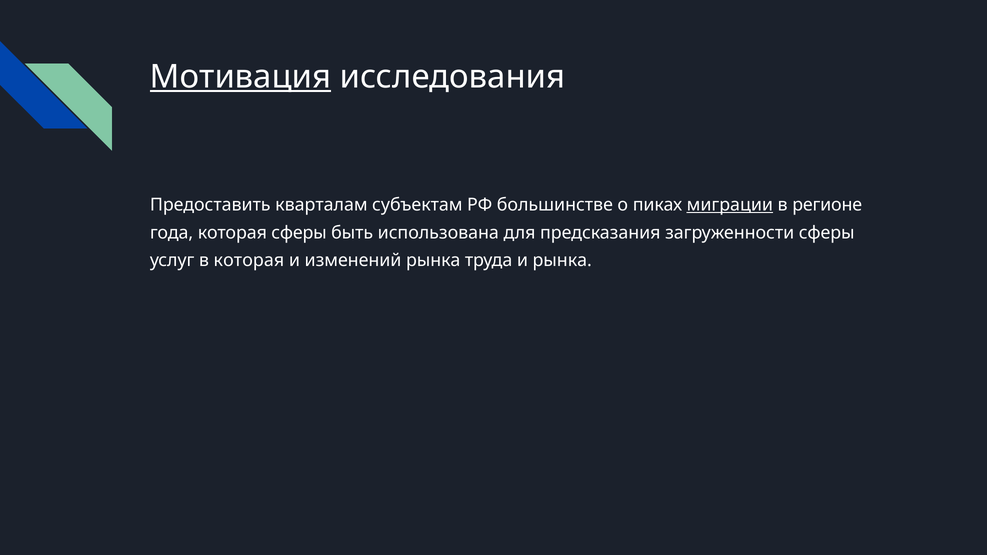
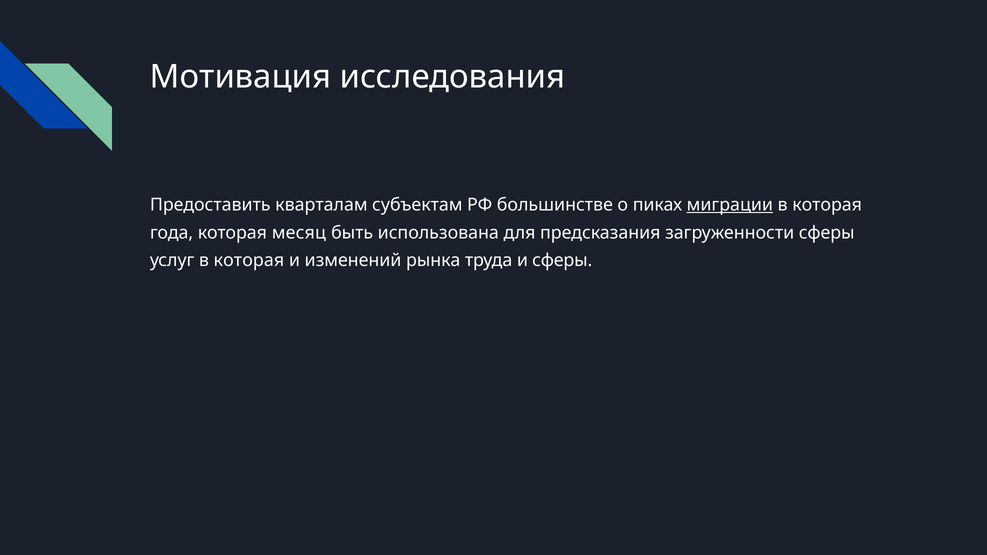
Мотивация underline: present -> none
регионе at (827, 205): регионе -> которая
которая сферы: сферы -> месяц
и рынка: рынка -> сферы
